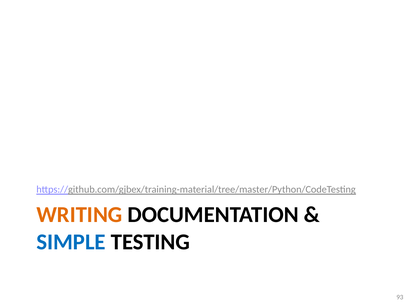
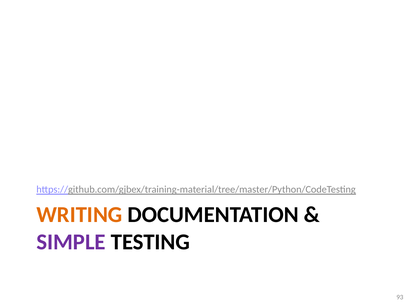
SIMPLE colour: blue -> purple
